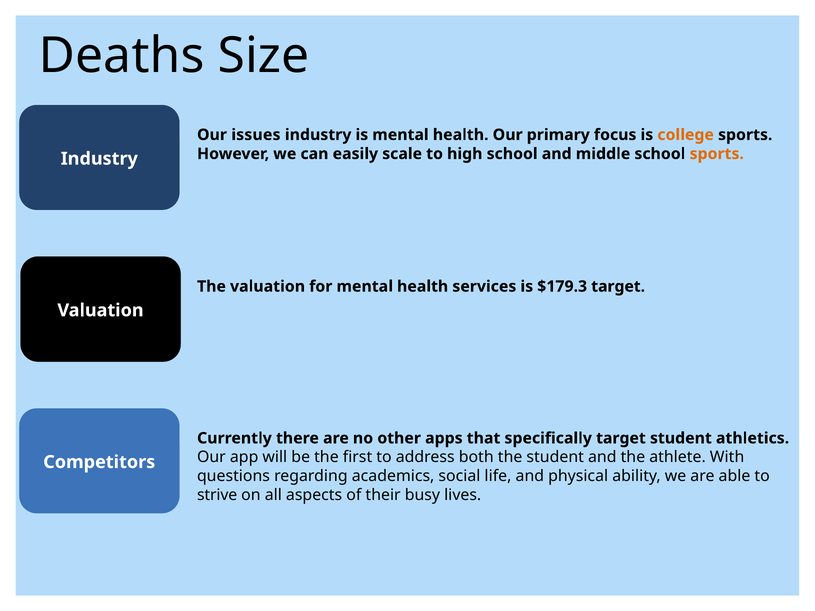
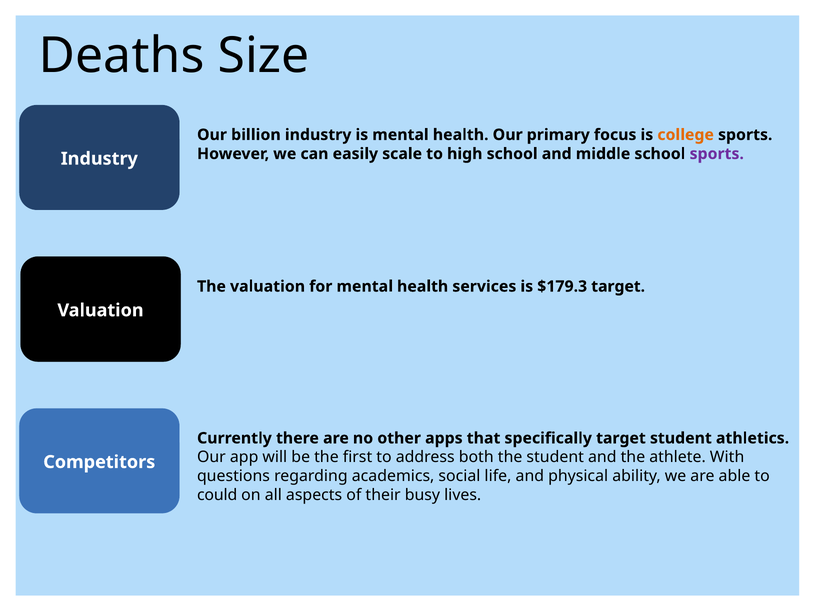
issues: issues -> billion
sports at (717, 154) colour: orange -> purple
strive: strive -> could
